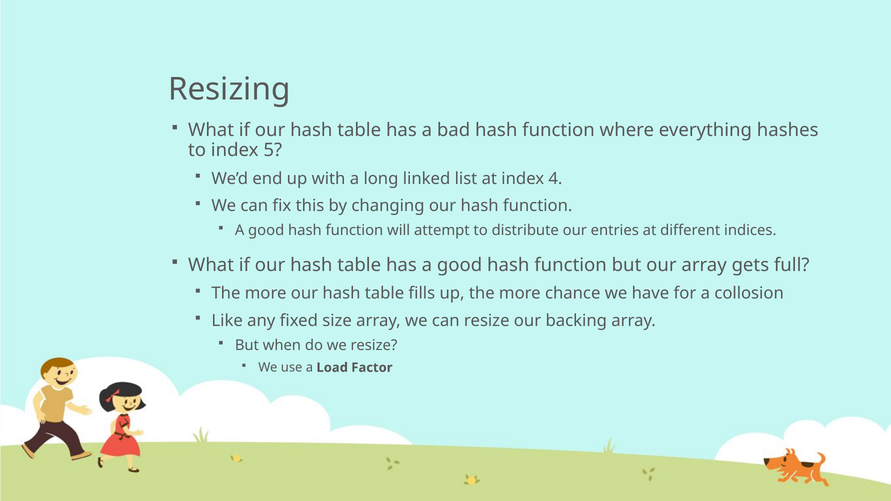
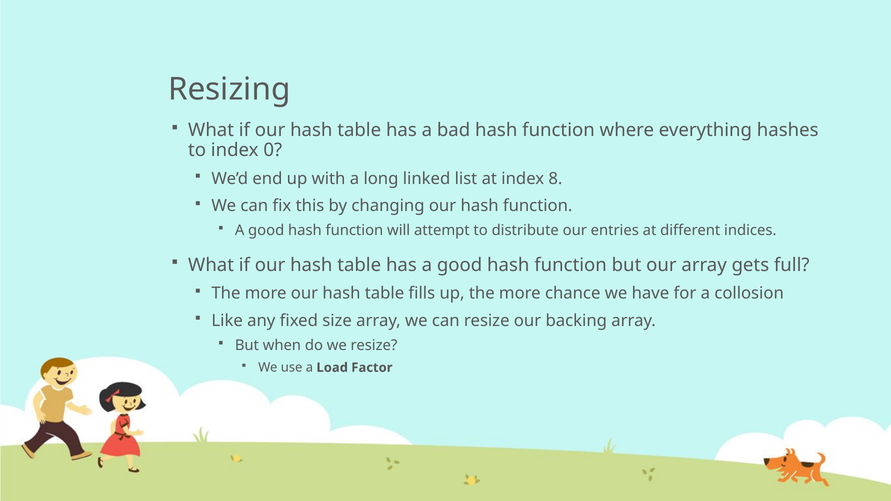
5: 5 -> 0
4: 4 -> 8
